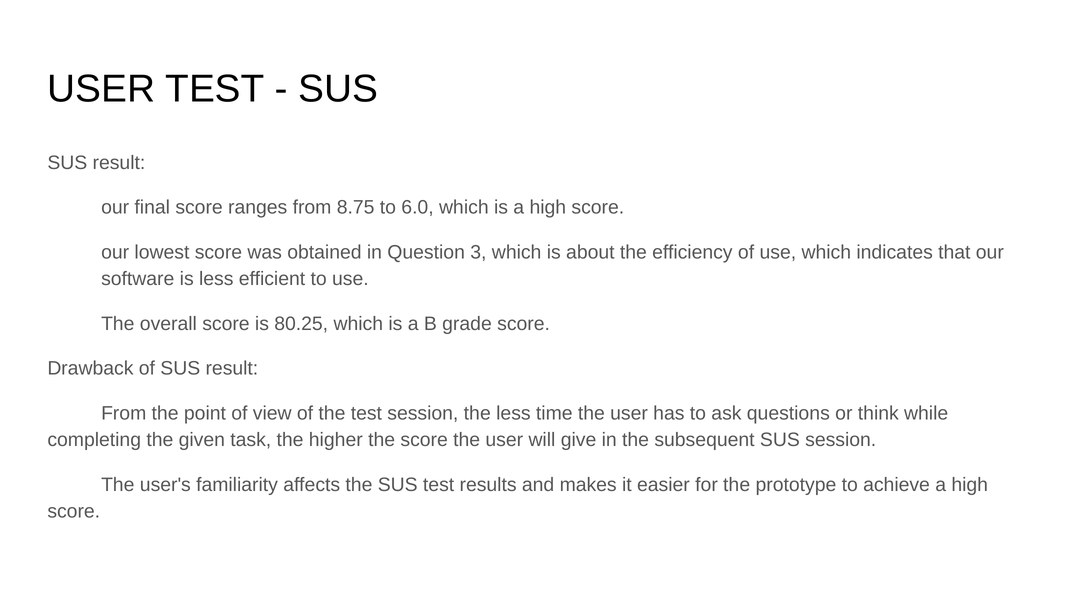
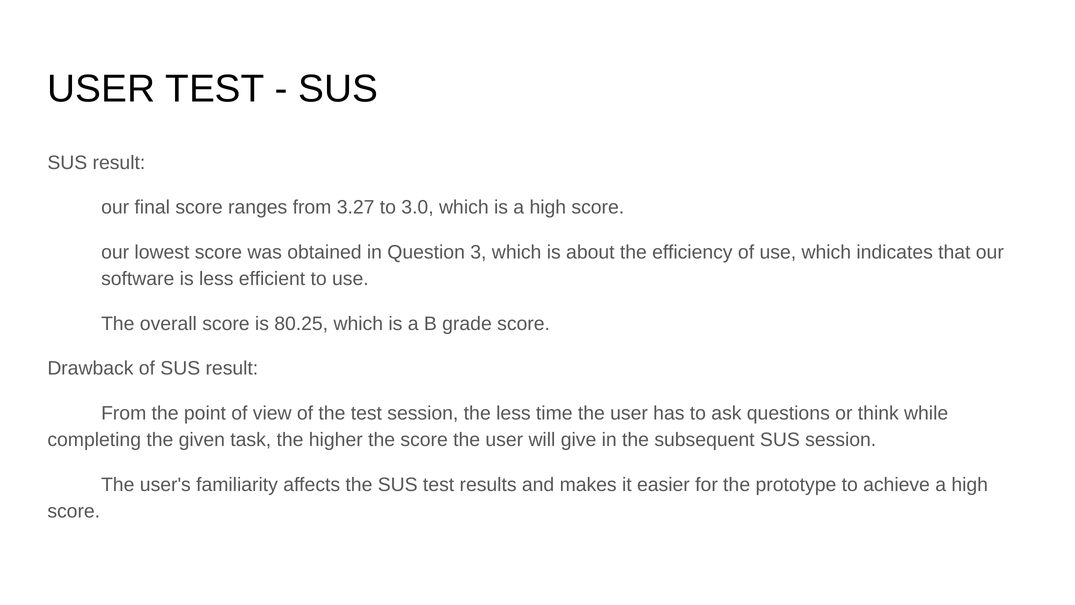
8.75: 8.75 -> 3.27
6.0: 6.0 -> 3.0
